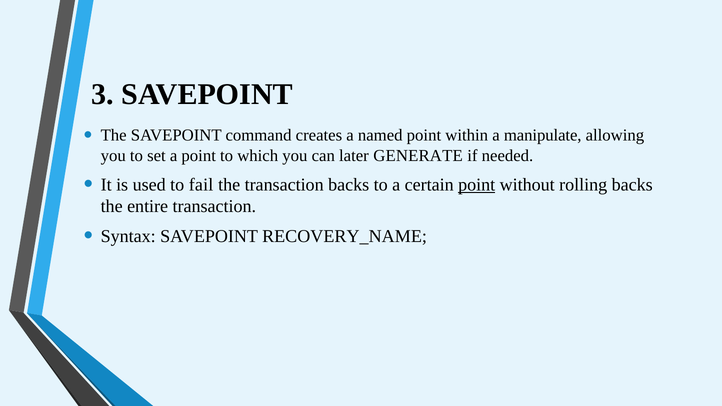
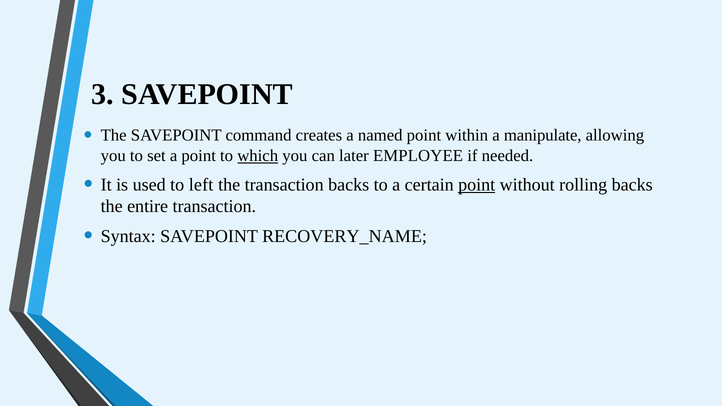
which underline: none -> present
GENERATE: GENERATE -> EMPLOYEE
fail: fail -> left
